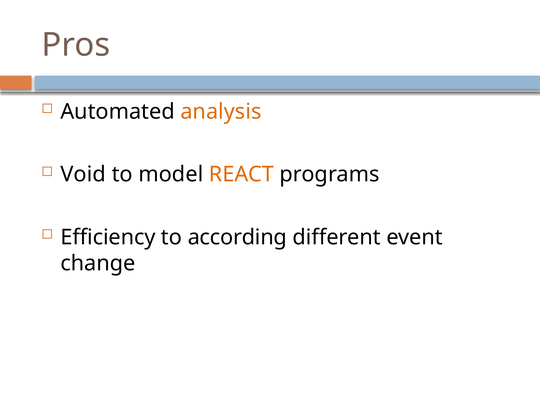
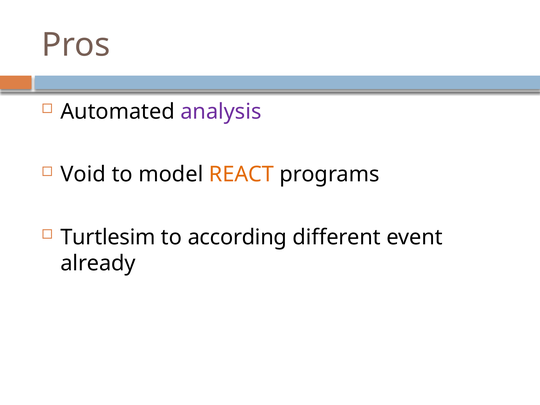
analysis colour: orange -> purple
Efficiency: Efficiency -> Turtlesim
change: change -> already
